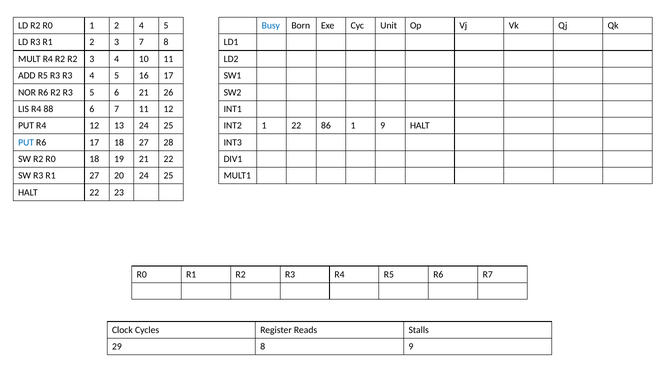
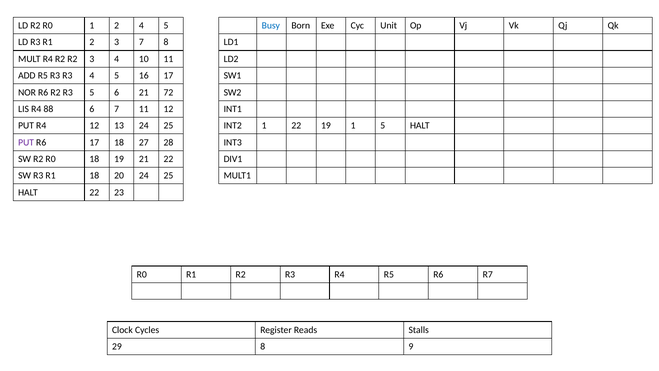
26: 26 -> 72
22 86: 86 -> 19
1 9: 9 -> 5
PUT at (26, 142) colour: blue -> purple
R1 27: 27 -> 18
